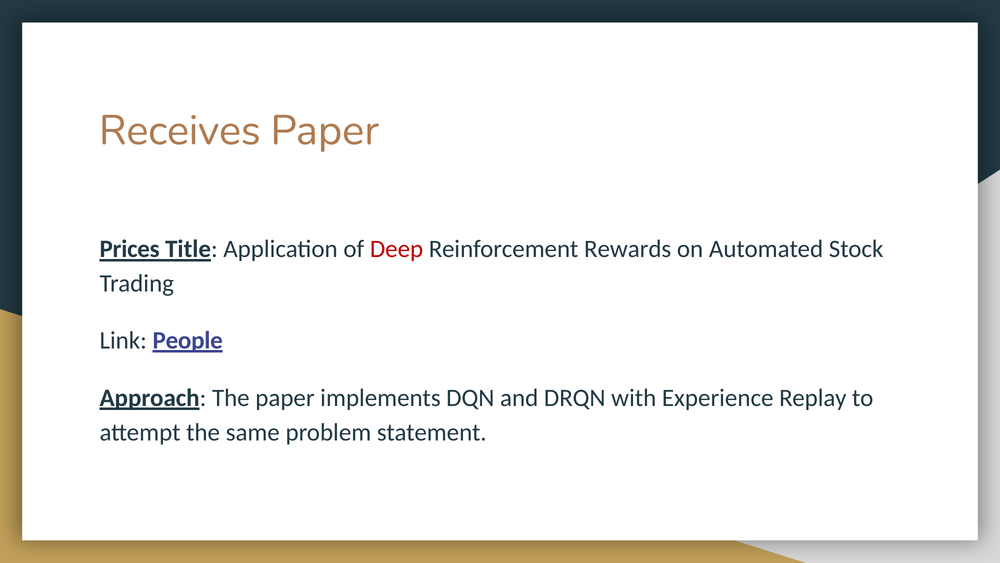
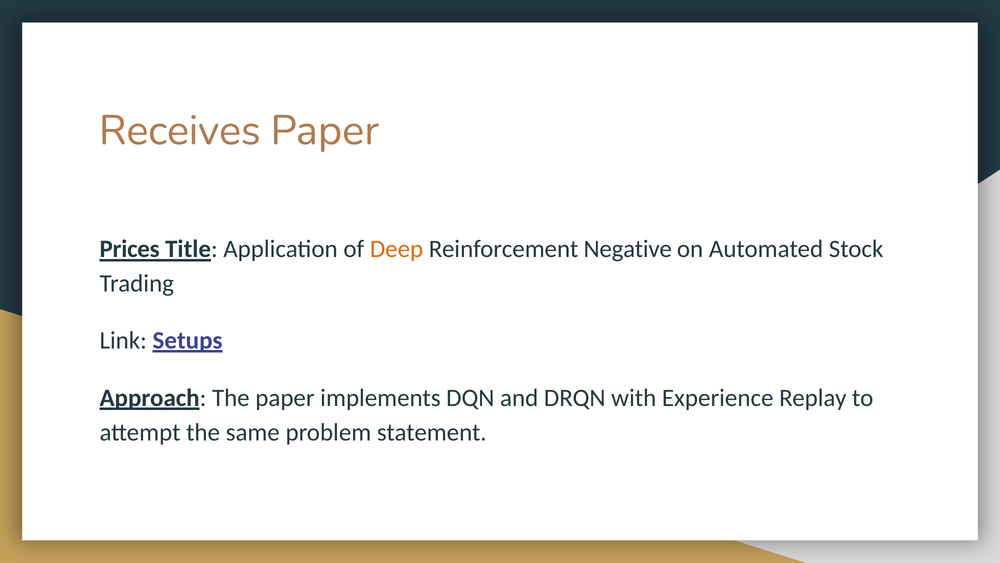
Deep colour: red -> orange
Rewards: Rewards -> Negative
People: People -> Setups
